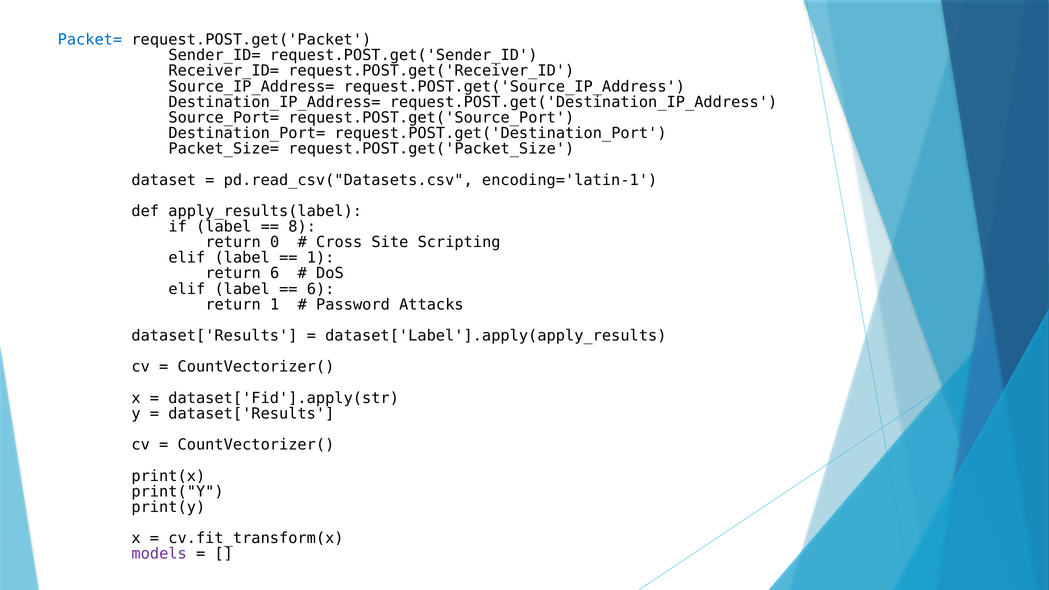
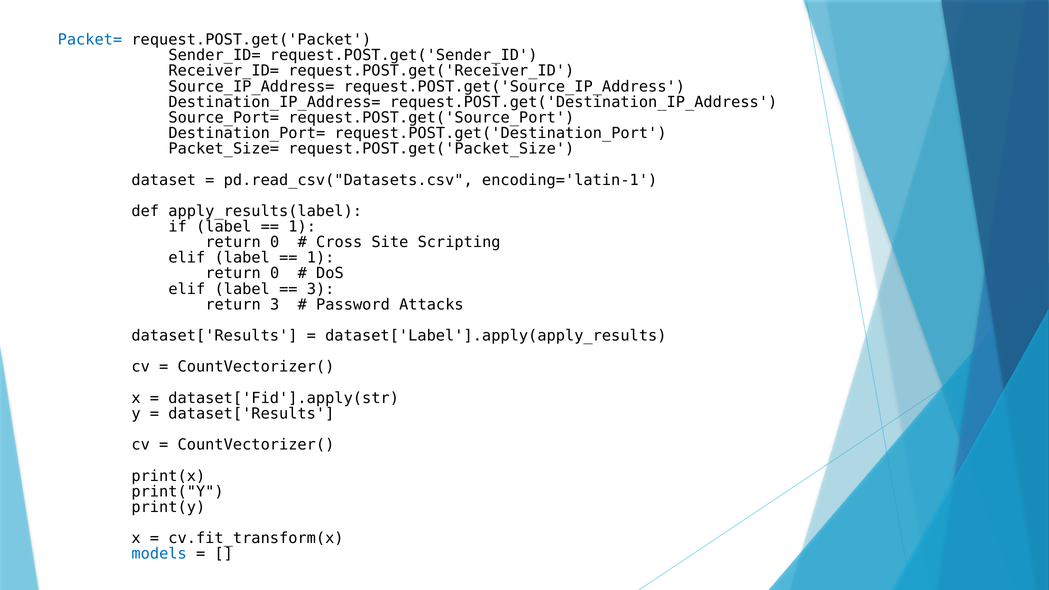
8 at (302, 227): 8 -> 1
6 at (275, 273): 6 -> 0
6 at (321, 289): 6 -> 3
return 1: 1 -> 3
models colour: purple -> blue
